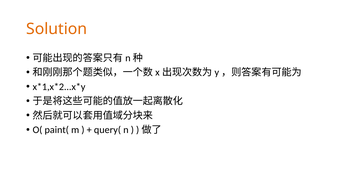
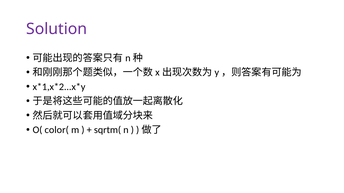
Solution colour: orange -> purple
paint(: paint( -> color(
query(: query( -> sqrtm(
